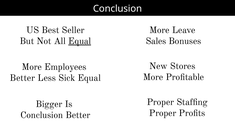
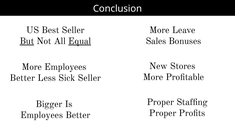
But underline: none -> present
Sick Equal: Equal -> Seller
Conclusion at (42, 115): Conclusion -> Employees
